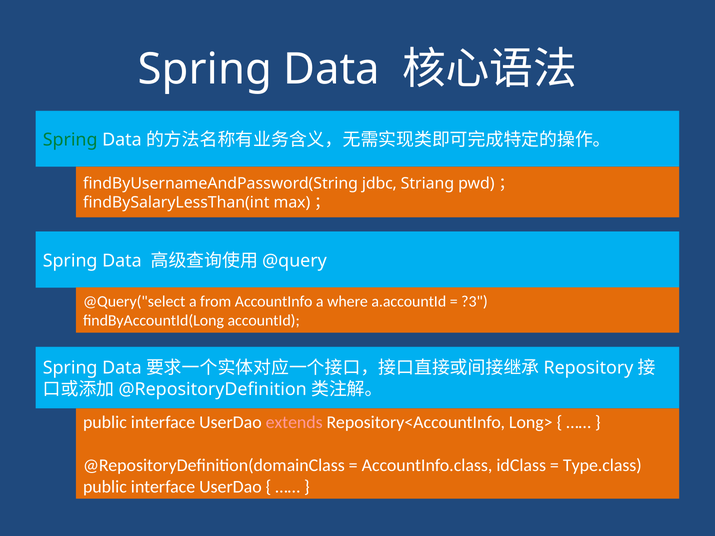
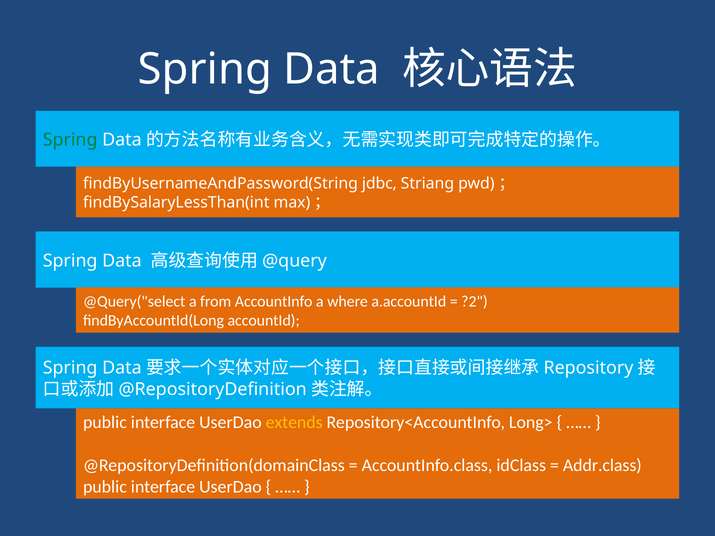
?3: ?3 -> ?2
extends colour: pink -> yellow
Type.class: Type.class -> Addr.class
